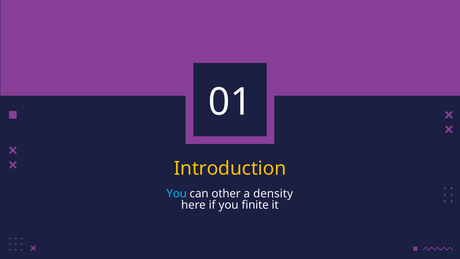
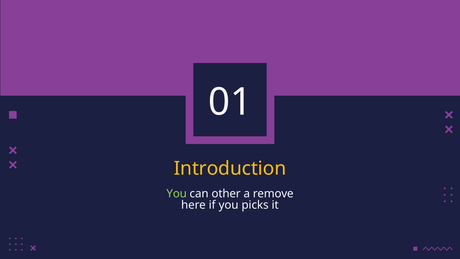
You at (177, 194) colour: light blue -> light green
density: density -> remove
finite: finite -> picks
